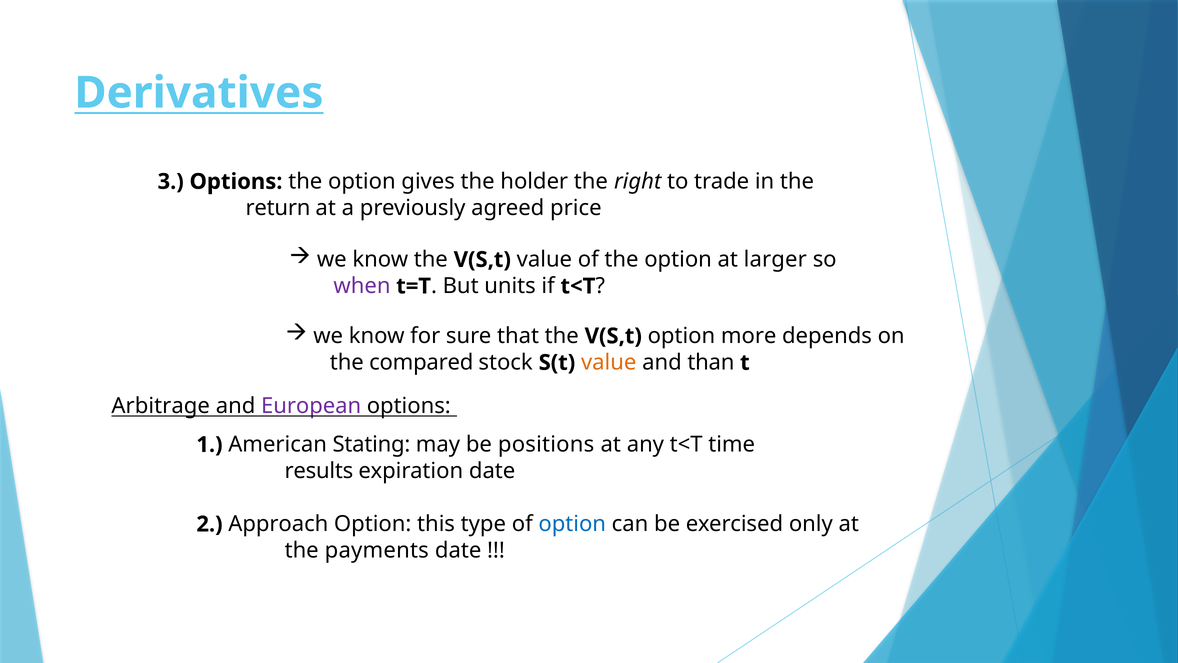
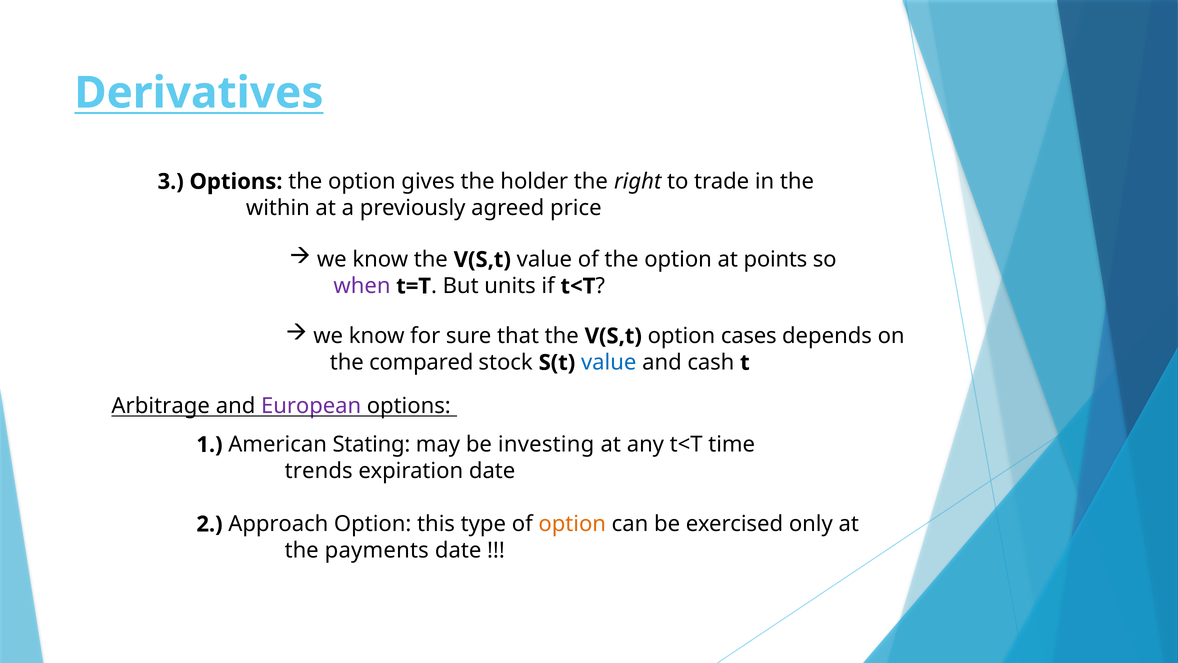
return: return -> within
larger: larger -> points
more: more -> cases
value at (609, 362) colour: orange -> blue
than: than -> cash
positions: positions -> investing
results: results -> trends
option at (572, 524) colour: blue -> orange
